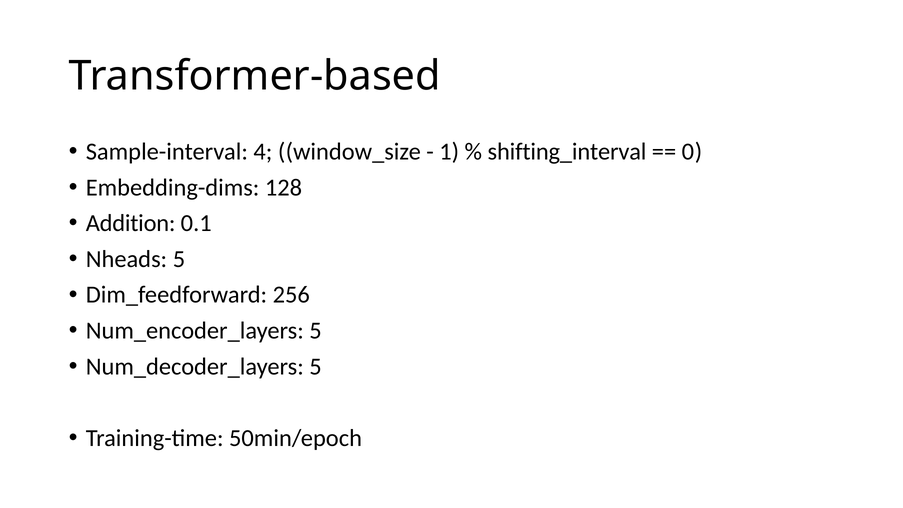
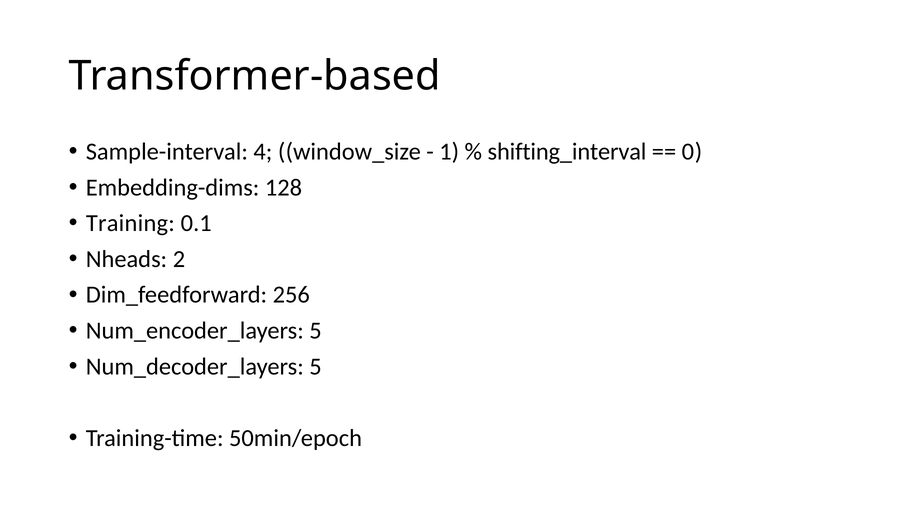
Addition: Addition -> Training
Nheads 5: 5 -> 2
